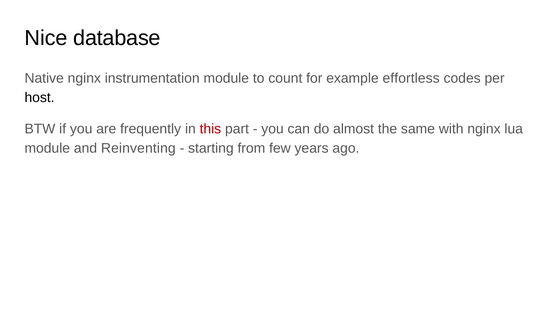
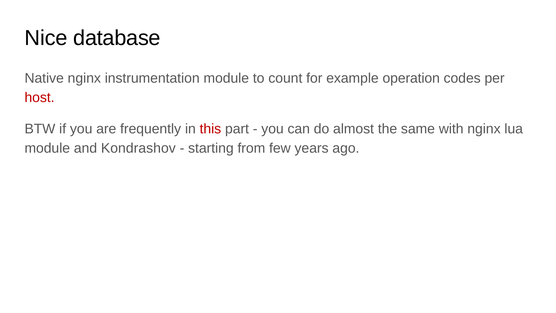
effortless: effortless -> operation
host colour: black -> red
Reinventing: Reinventing -> Kondrashov
